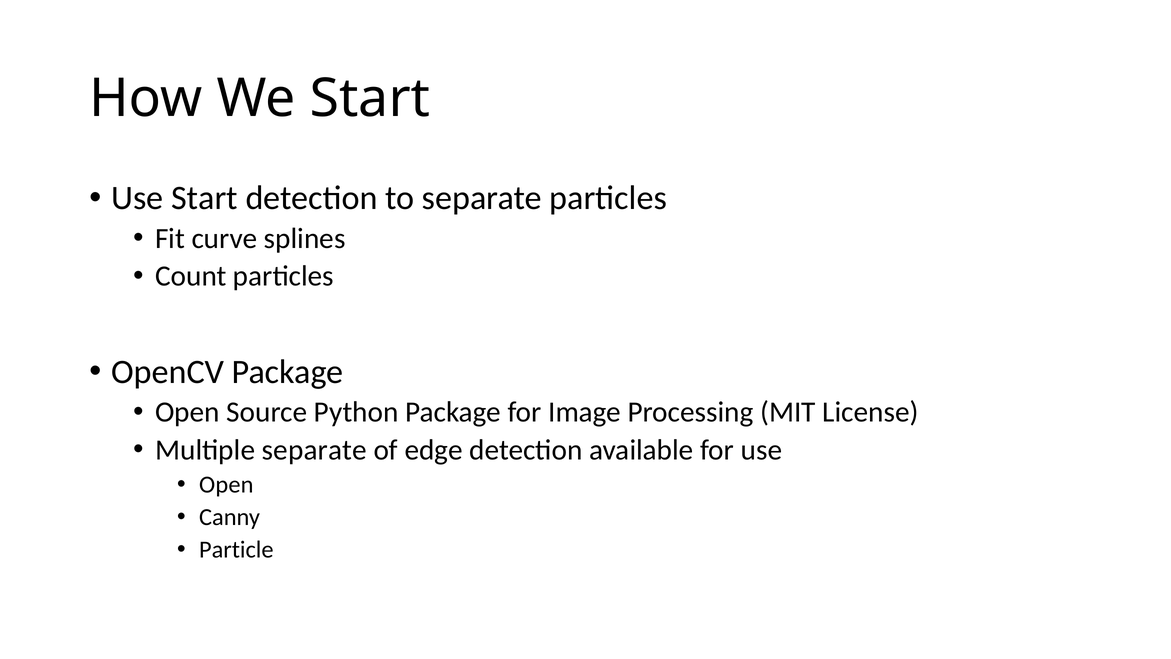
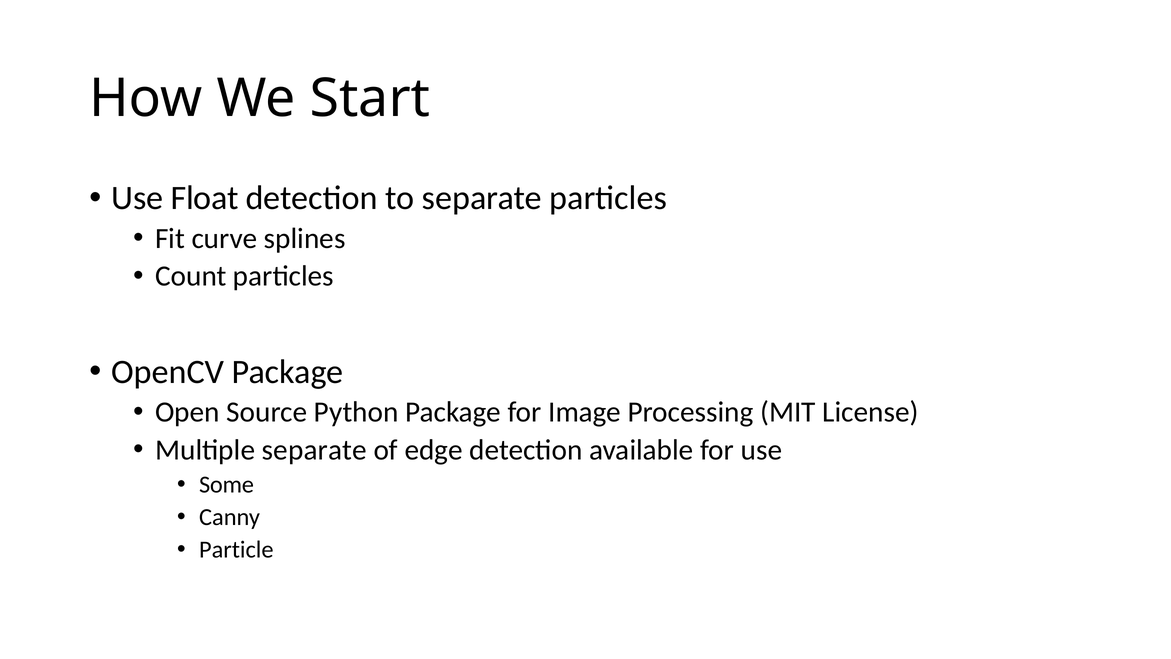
Use Start: Start -> Float
Open at (226, 485): Open -> Some
